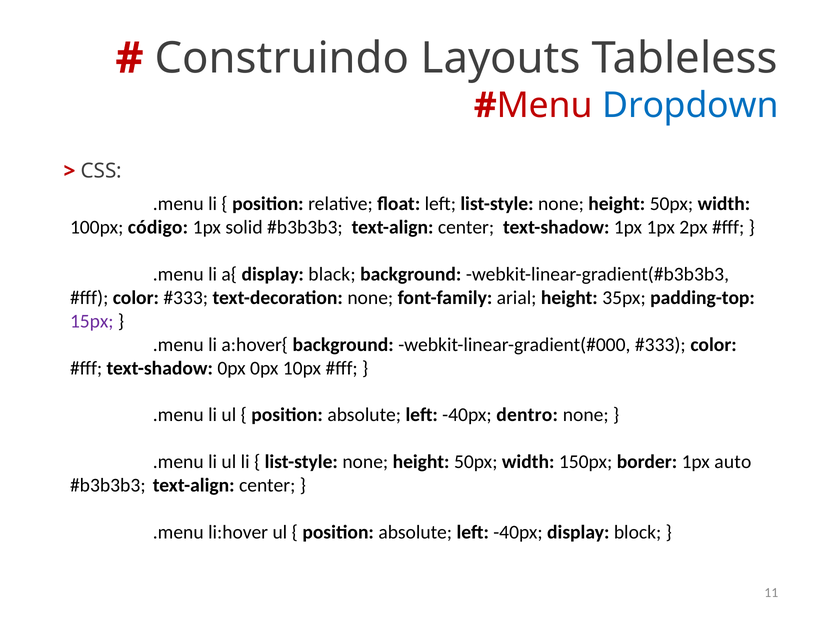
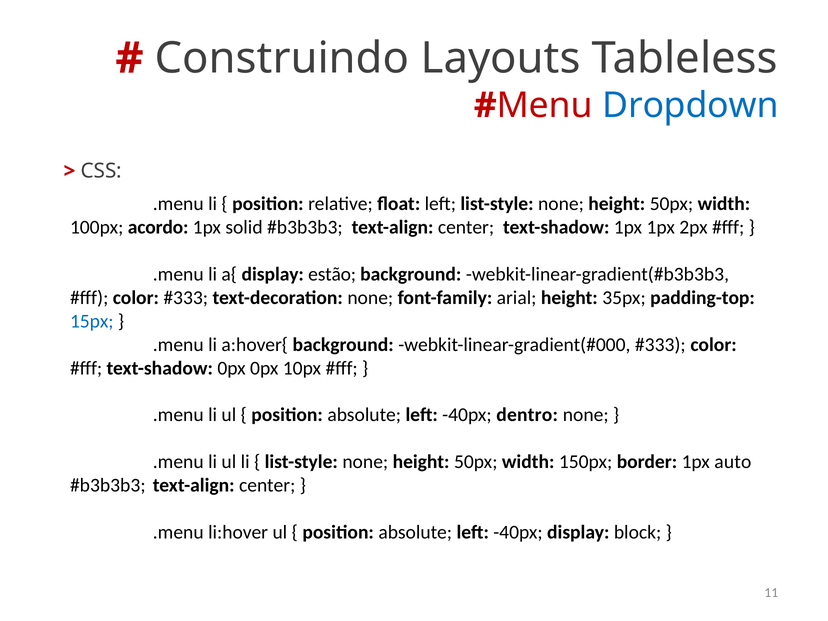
código: código -> acordo
black: black -> estão
15px colour: purple -> blue
